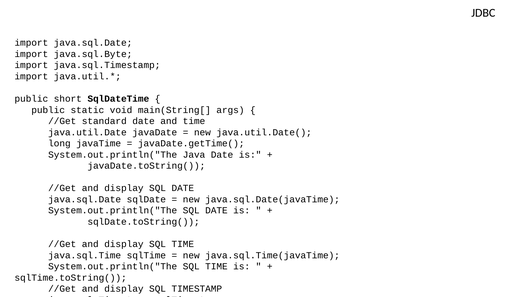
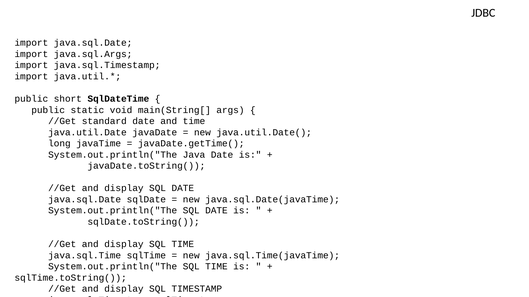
java.sql.Byte: java.sql.Byte -> java.sql.Args
